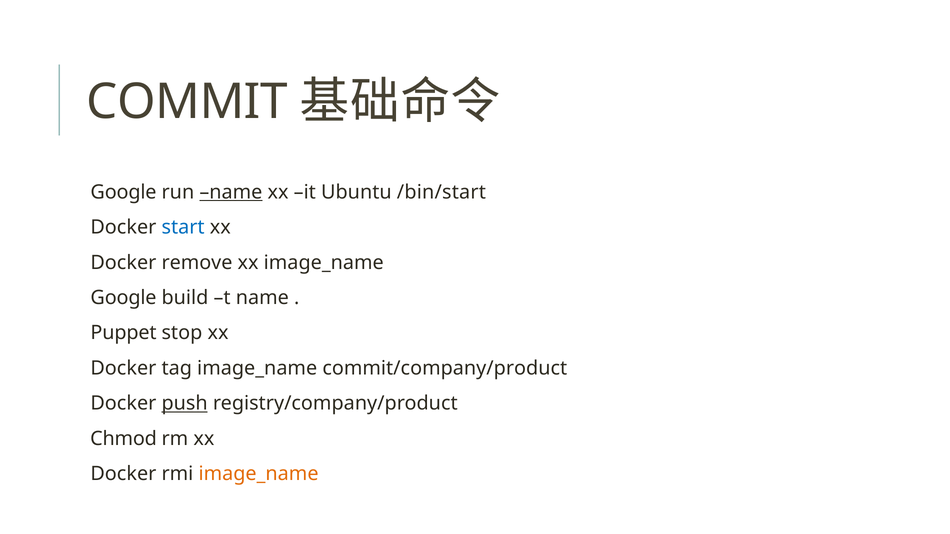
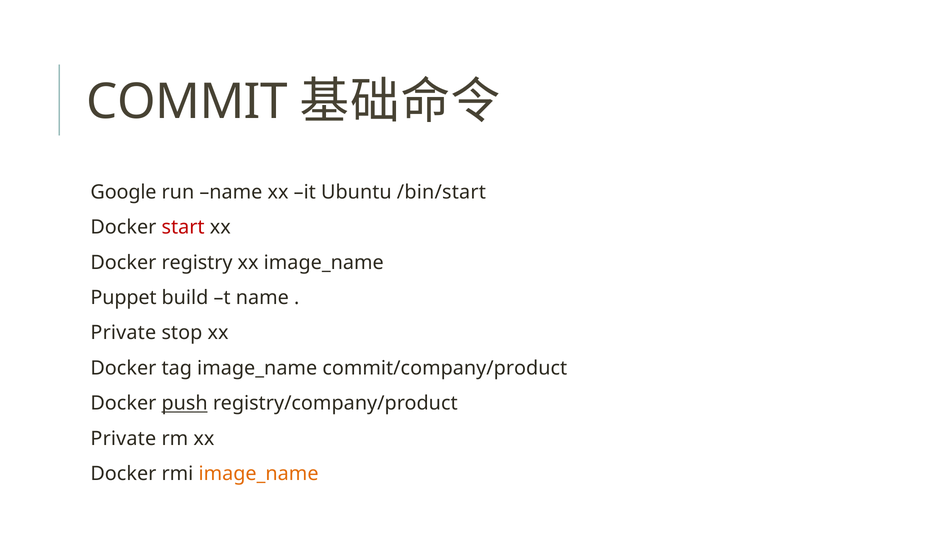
name at (231, 192) underline: present -> none
start colour: blue -> red
remove: remove -> registry
Google at (124, 298): Google -> Puppet
Puppet at (124, 333): Puppet -> Private
Chmod at (124, 439): Chmod -> Private
